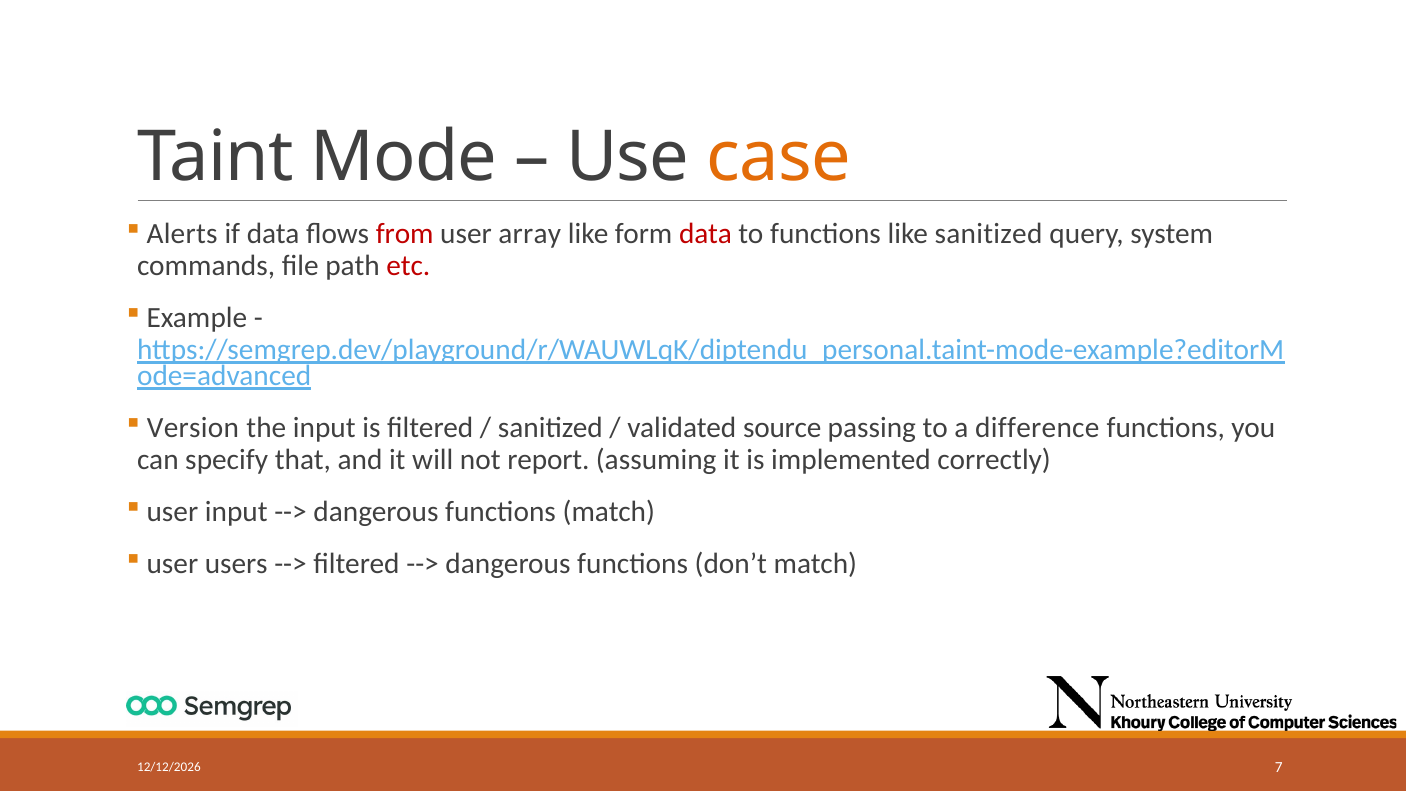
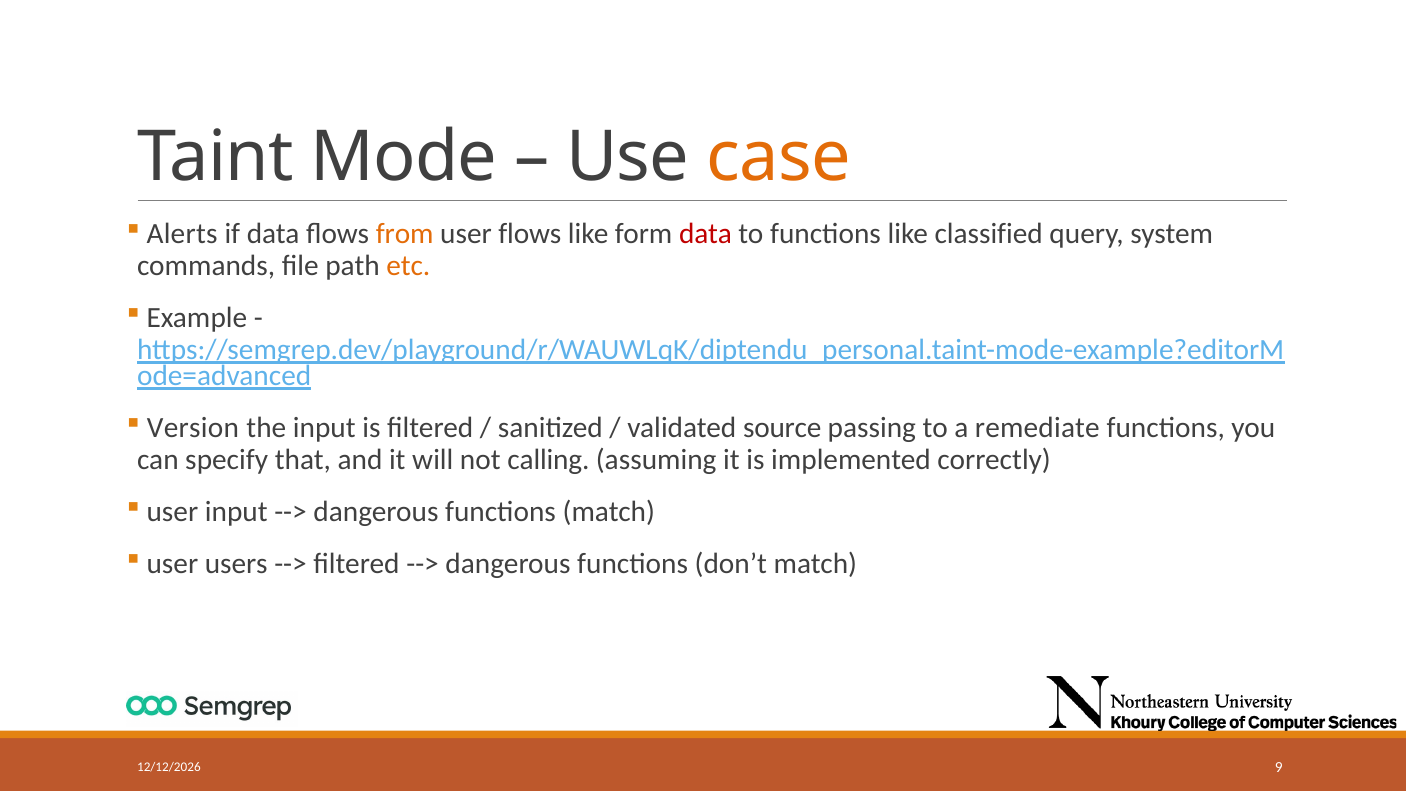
from colour: red -> orange
user array: array -> flows
like sanitized: sanitized -> classified
etc colour: red -> orange
difference: difference -> remediate
report: report -> calling
7: 7 -> 9
